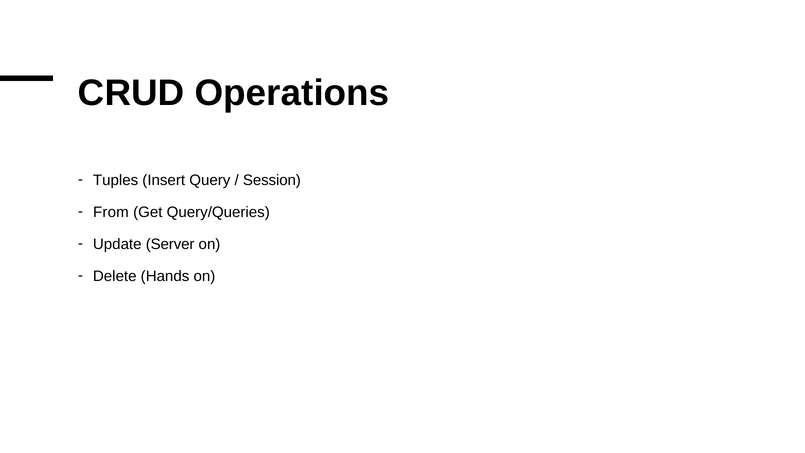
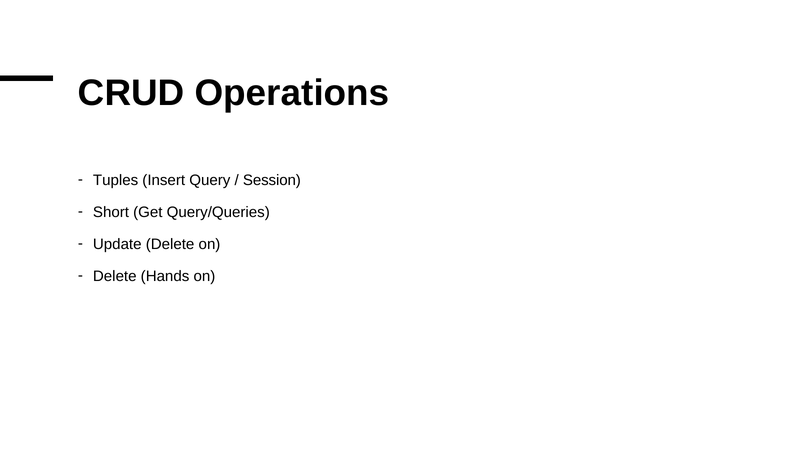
From: From -> Short
Update Server: Server -> Delete
